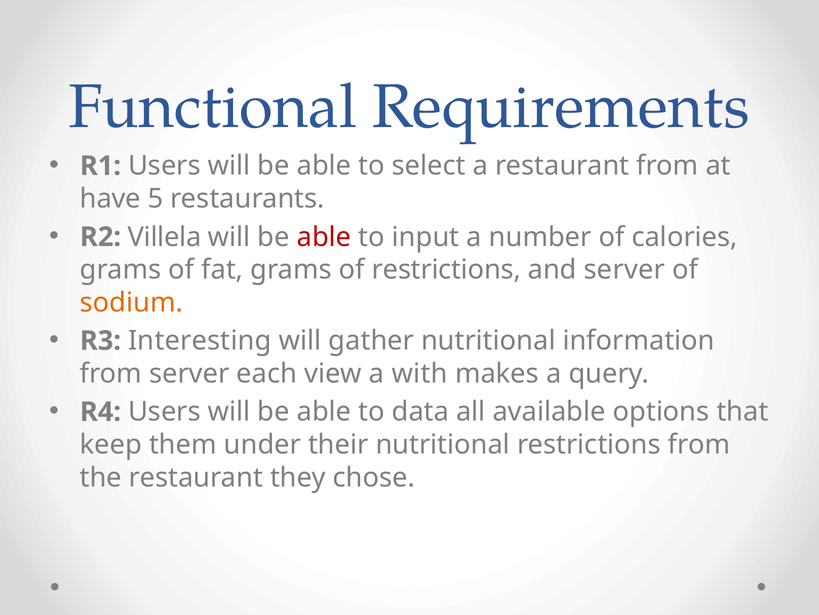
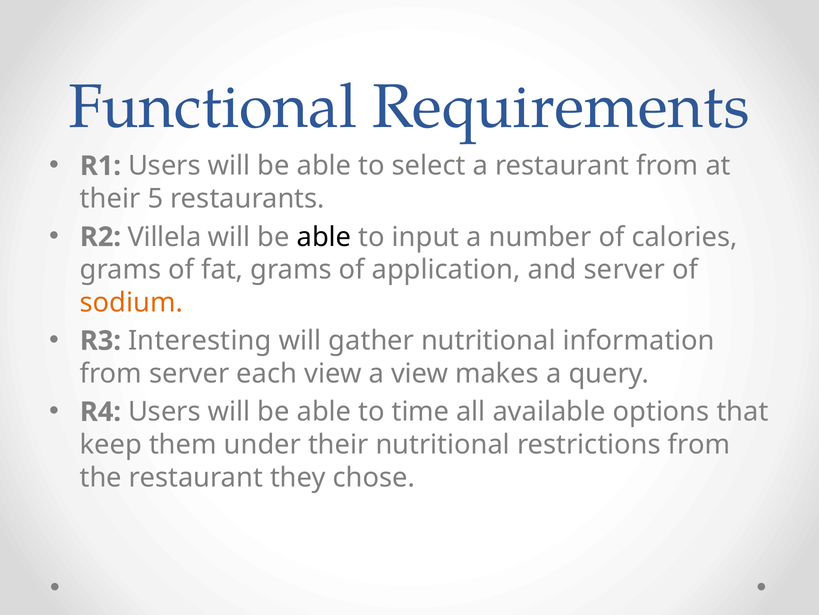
have at (110, 198): have -> their
able at (324, 237) colour: red -> black
of restrictions: restrictions -> application
a with: with -> view
data: data -> time
